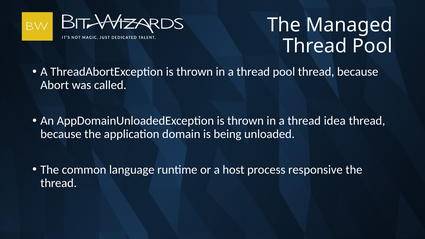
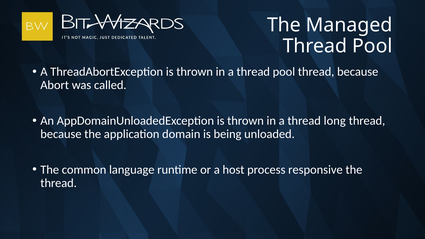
idea: idea -> long
